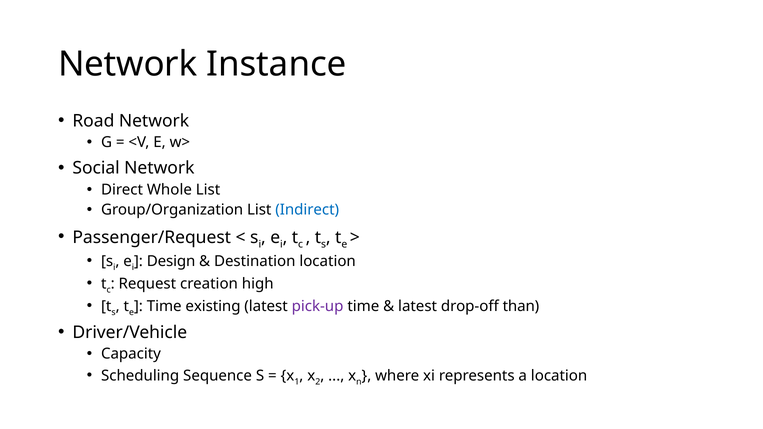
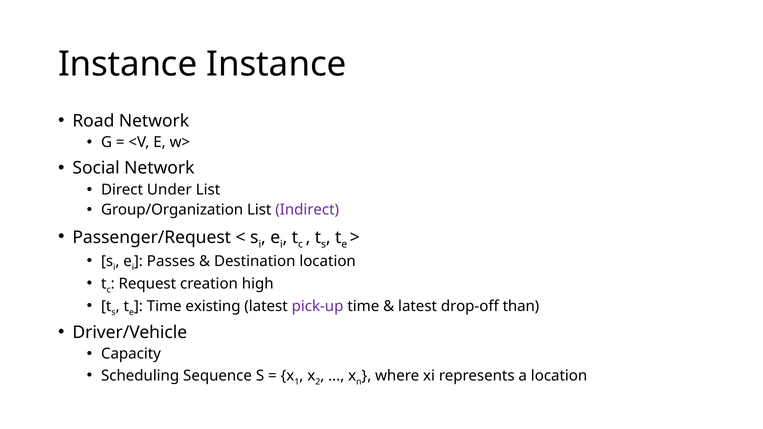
Network at (128, 64): Network -> Instance
Whole: Whole -> Under
Indirect colour: blue -> purple
Design: Design -> Passes
